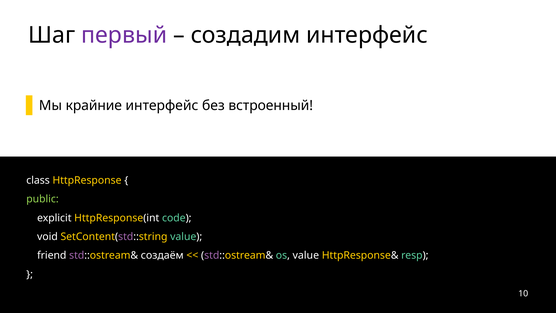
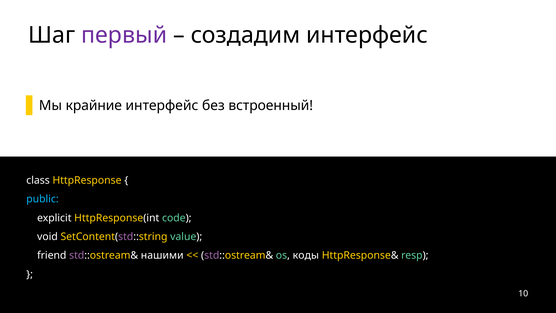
public colour: light green -> light blue
создаём: создаём -> нашими
os value: value -> коды
